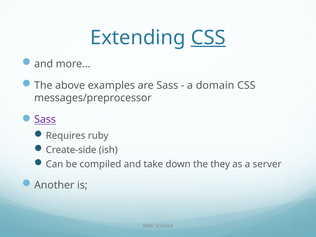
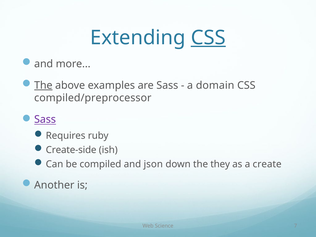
The at (43, 85) underline: none -> present
messages/preprocessor: messages/preprocessor -> compiled/preprocessor
take: take -> json
server: server -> create
